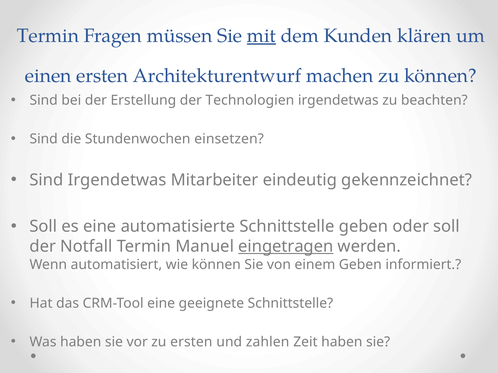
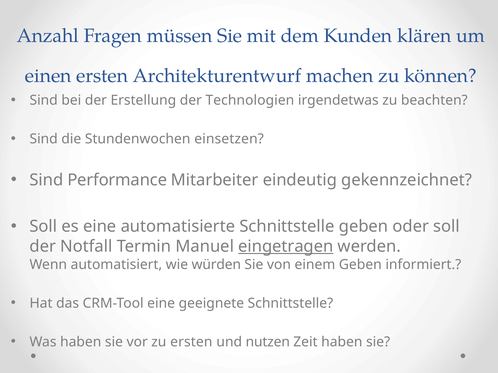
Termin at (48, 36): Termin -> Anzahl
mit underline: present -> none
Sind Irgendetwas: Irgendetwas -> Performance
wie können: können -> würden
zahlen: zahlen -> nutzen
